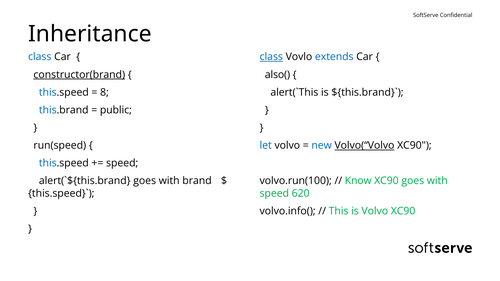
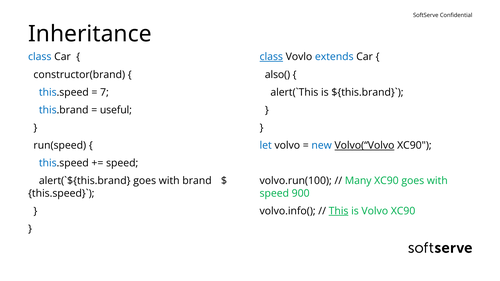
constructor(brand underline: present -> none
8: 8 -> 7
public: public -> useful
Know: Know -> Many
620: 620 -> 900
This underline: none -> present
